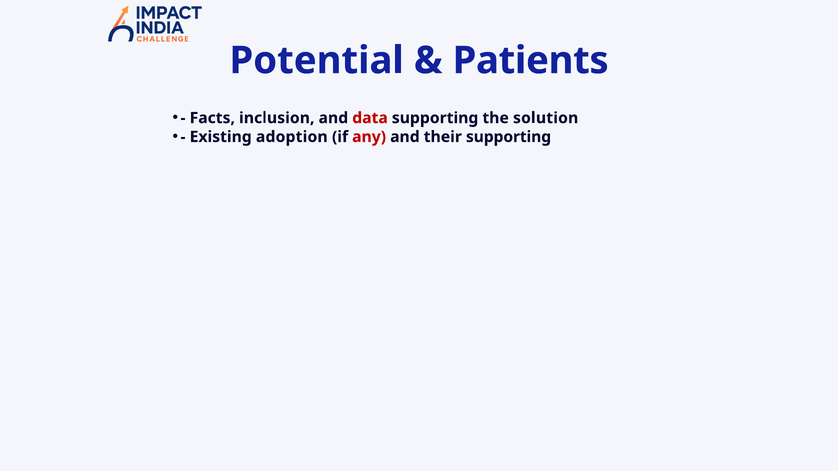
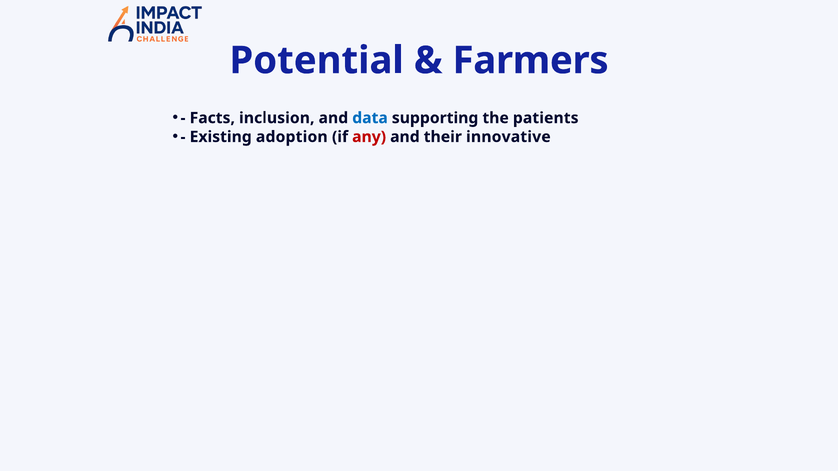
Patients: Patients -> Farmers
data colour: red -> blue
solution: solution -> patients
their supporting: supporting -> innovative
